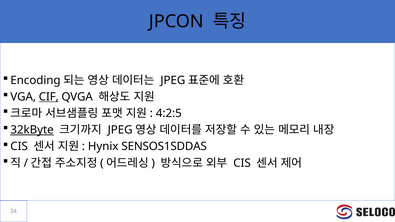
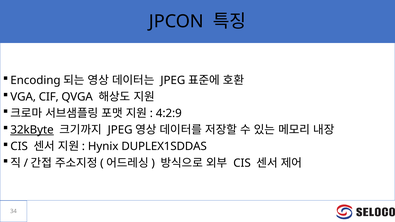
CIF underline: present -> none
4:2:5: 4:2:5 -> 4:2:9
SENSOS1SDDAS: SENSOS1SDDAS -> DUPLEX1SDDAS
